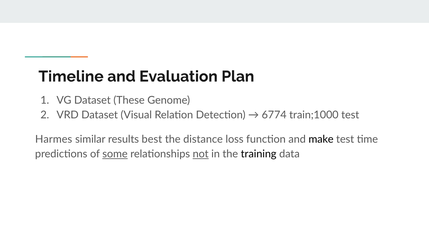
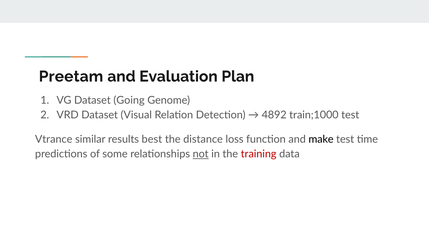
Timeline: Timeline -> Preetam
These: These -> Going
6774: 6774 -> 4892
Harmes: Harmes -> Vtrance
some underline: present -> none
training colour: black -> red
